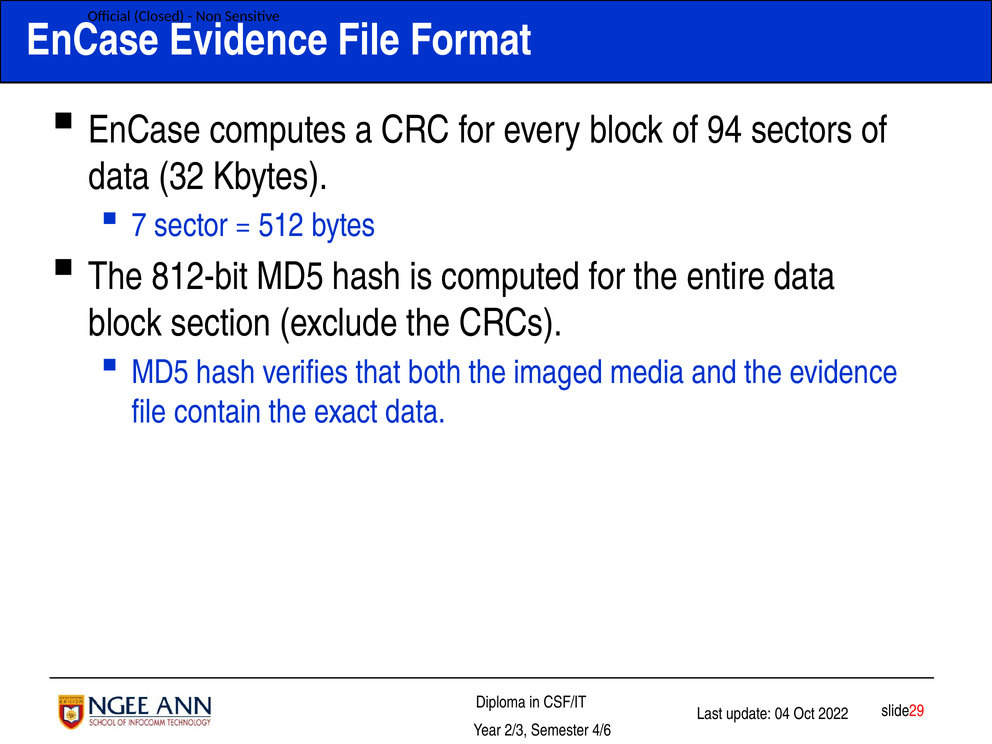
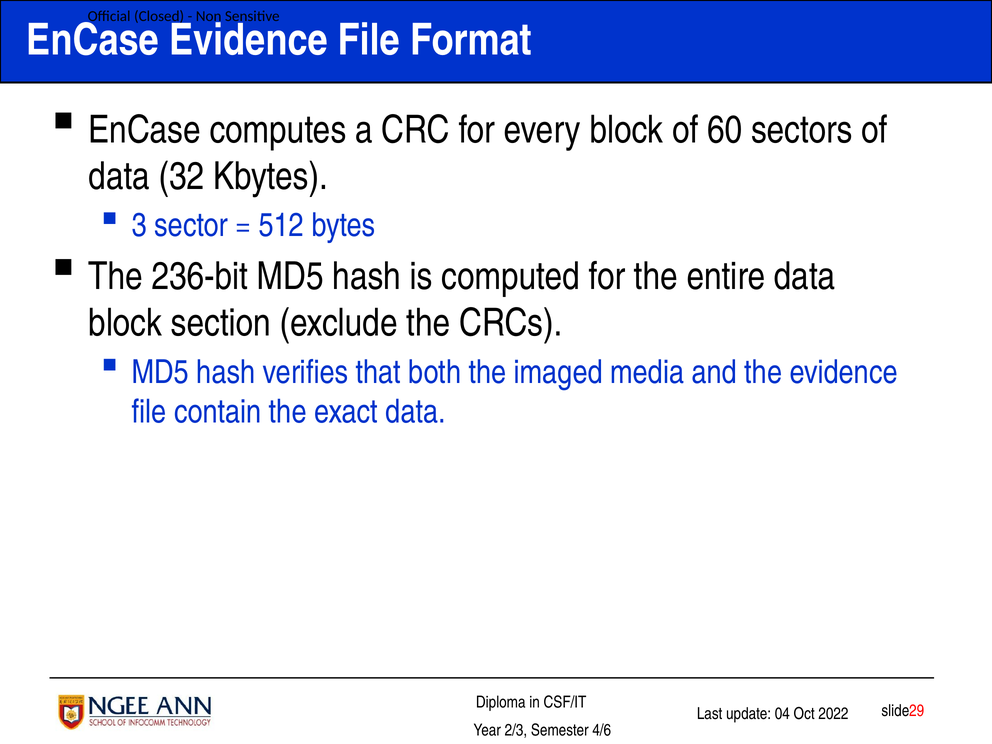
94: 94 -> 60
7: 7 -> 3
812-bit: 812-bit -> 236-bit
